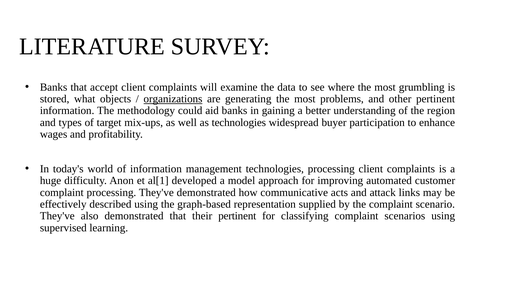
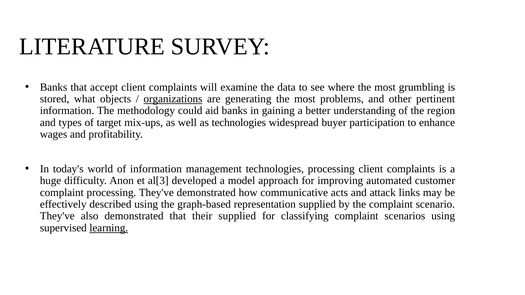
al[1: al[1 -> al[3
their pertinent: pertinent -> supplied
learning underline: none -> present
